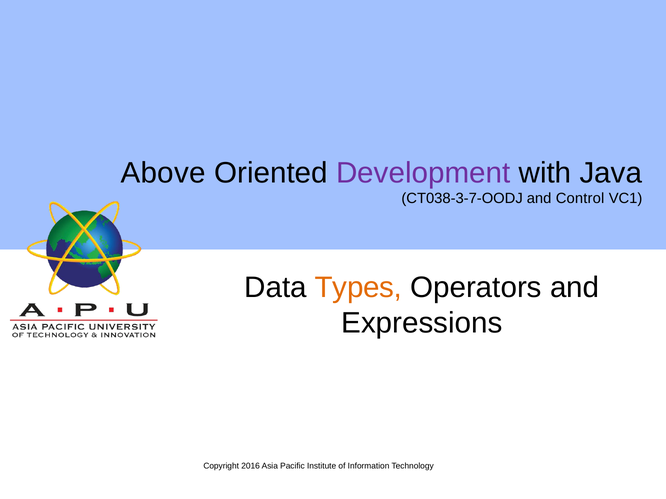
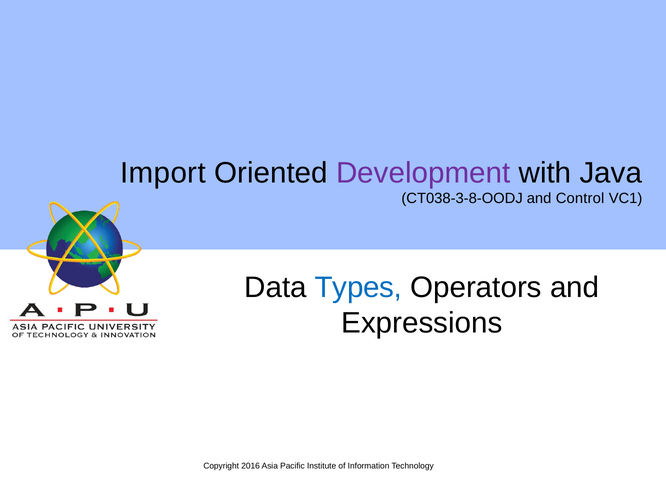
Above: Above -> Import
CT038-3-7-OODJ: CT038-3-7-OODJ -> CT038-3-8-OODJ
Types colour: orange -> blue
